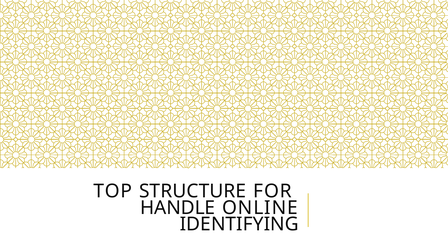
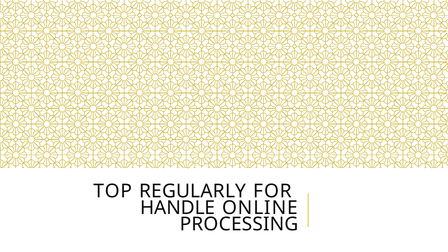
STRUCTURE: STRUCTURE -> REGULARLY
IDENTIFYING: IDENTIFYING -> PROCESSING
